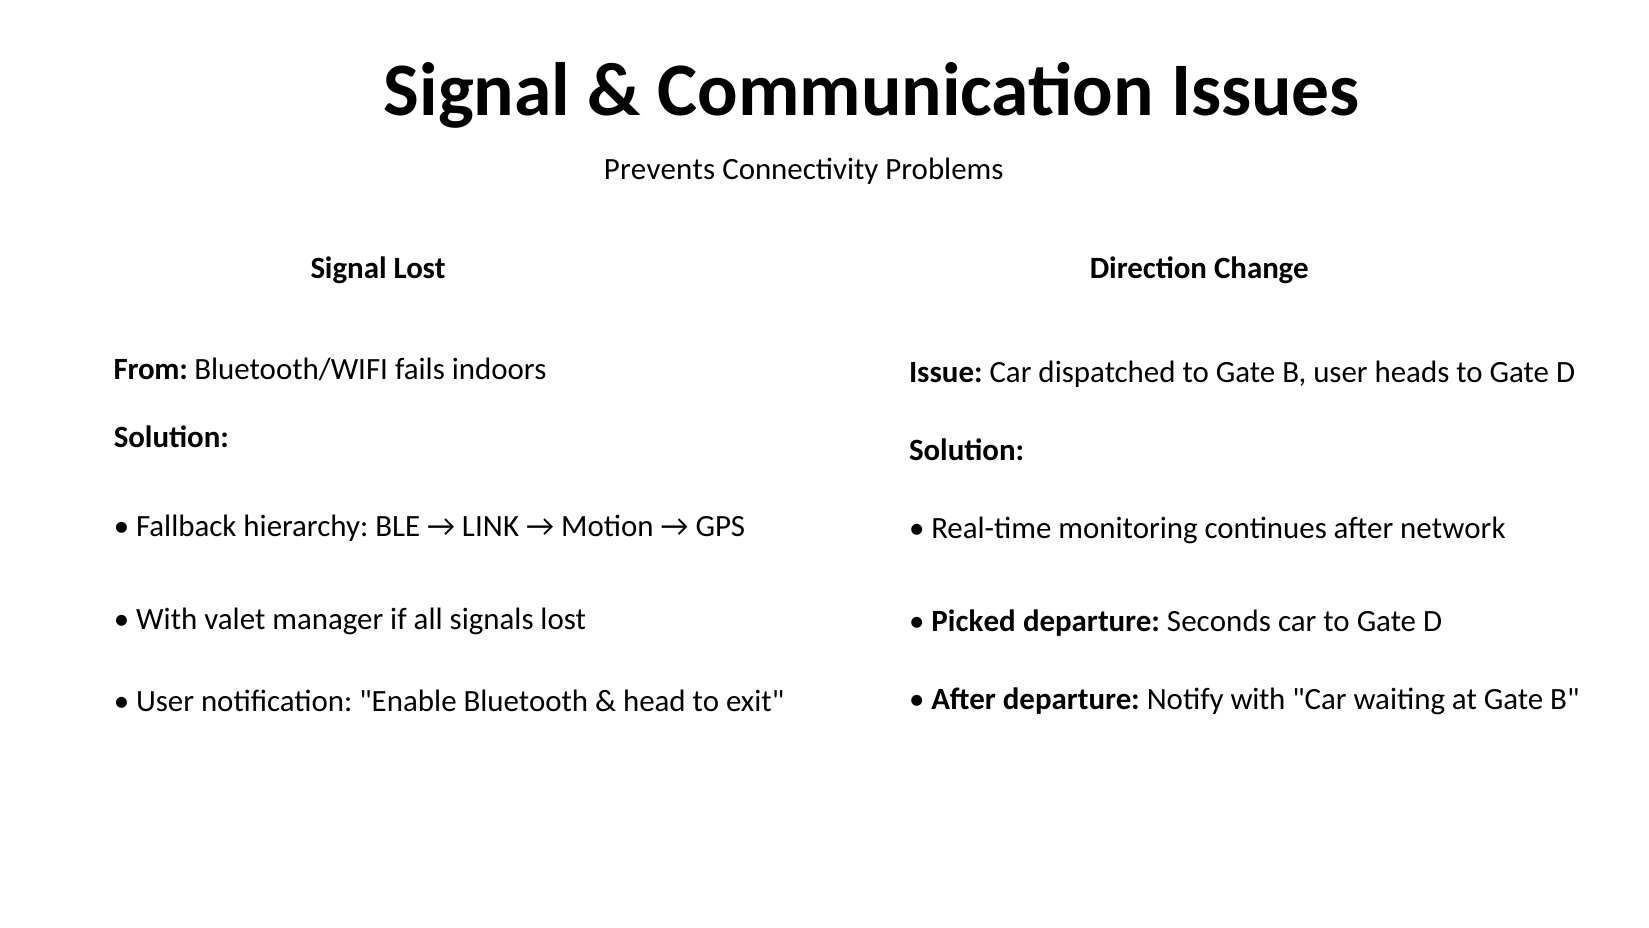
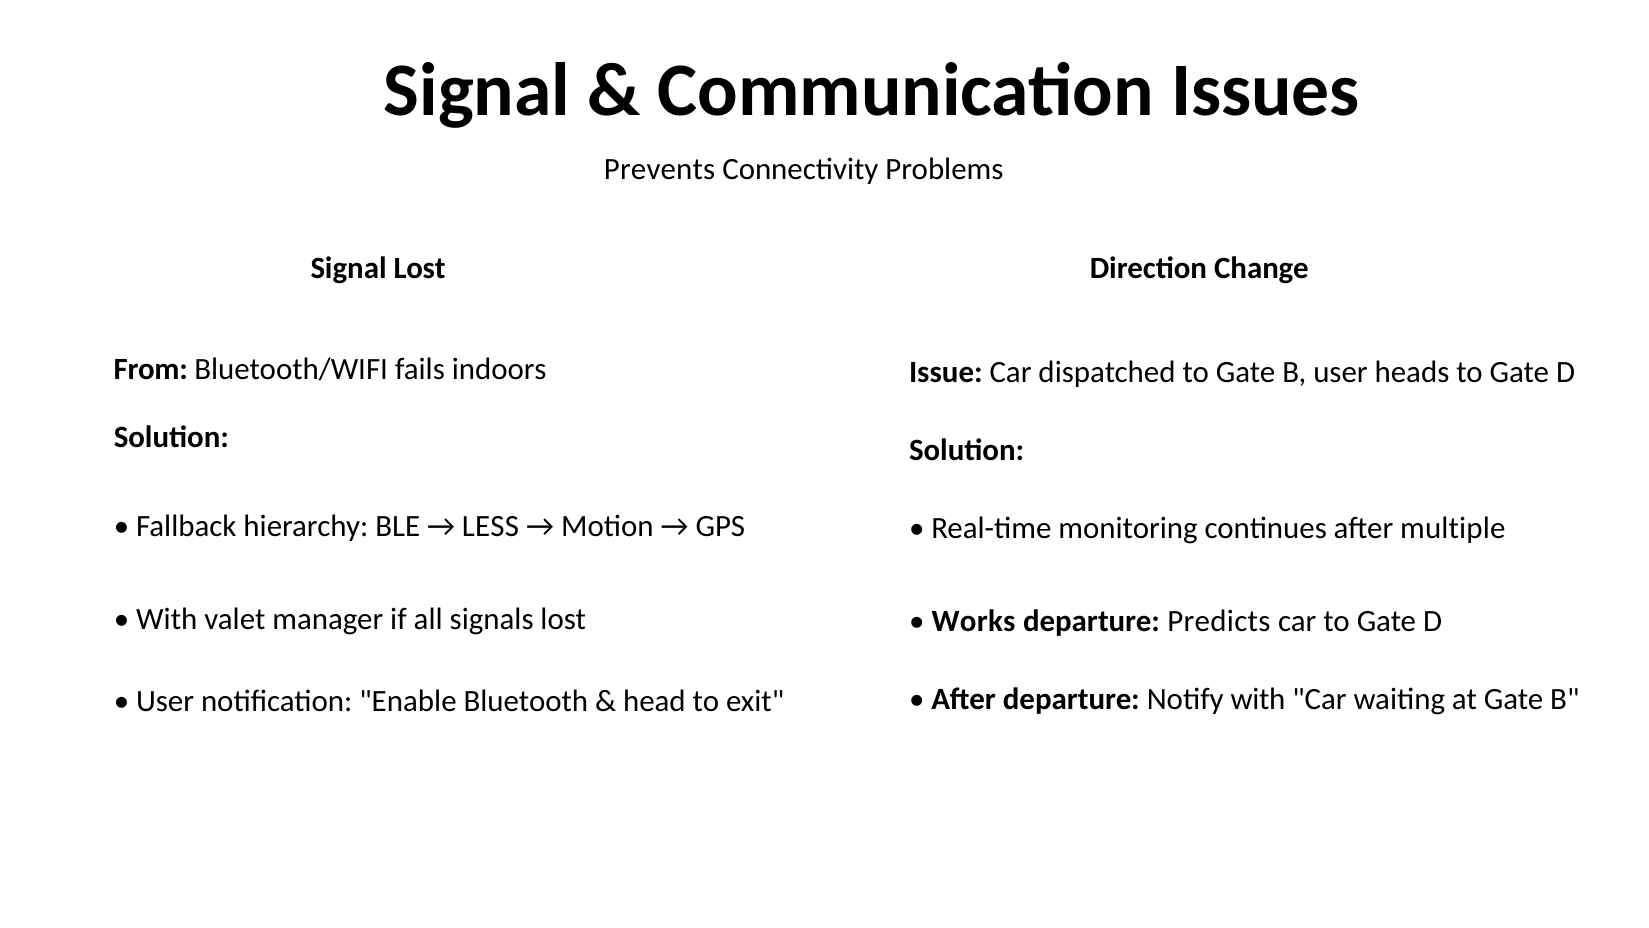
LINK: LINK -> LESS
network: network -> multiple
Picked: Picked -> Works
Seconds: Seconds -> Predicts
